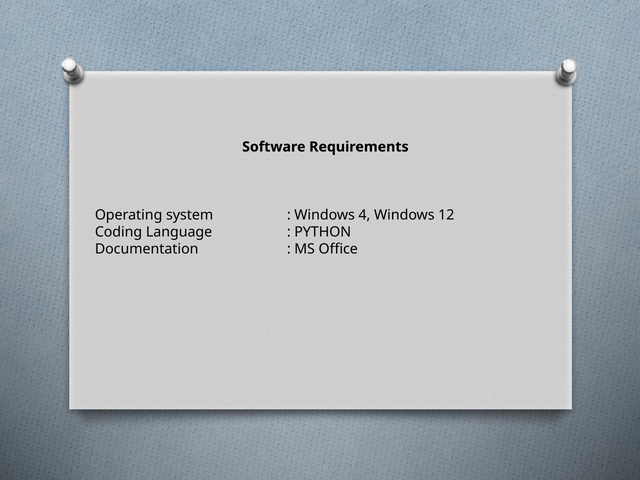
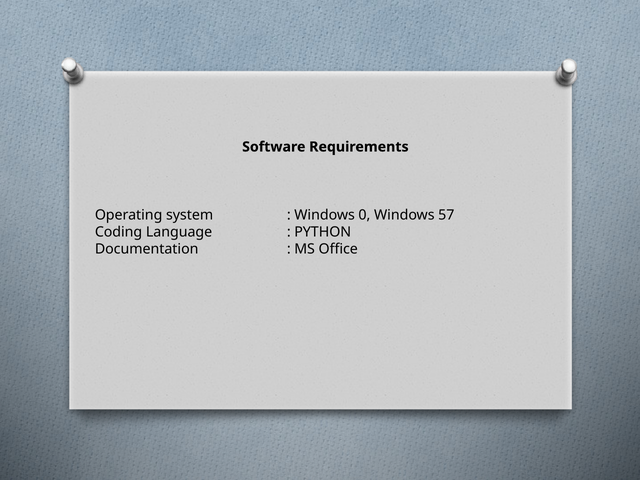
4: 4 -> 0
12: 12 -> 57
